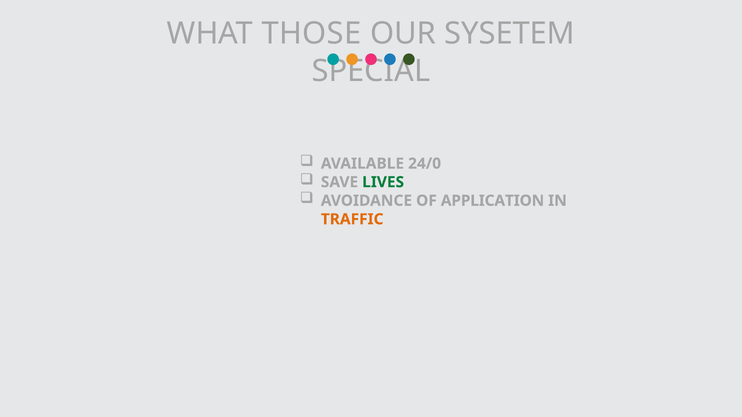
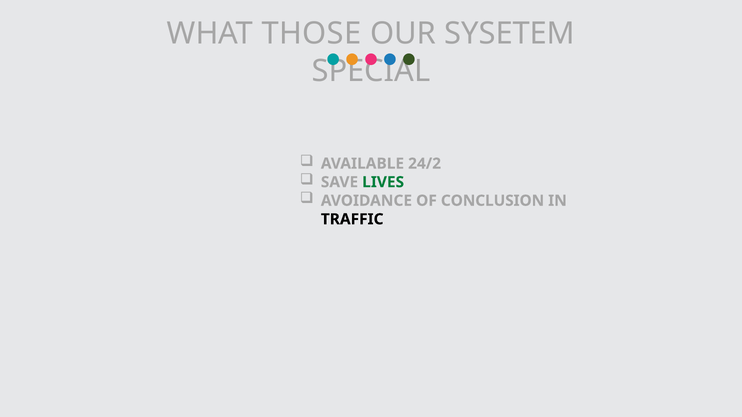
24/0: 24/0 -> 24/2
APPLICATION: APPLICATION -> CONCLUSION
TRAFFIC colour: orange -> black
